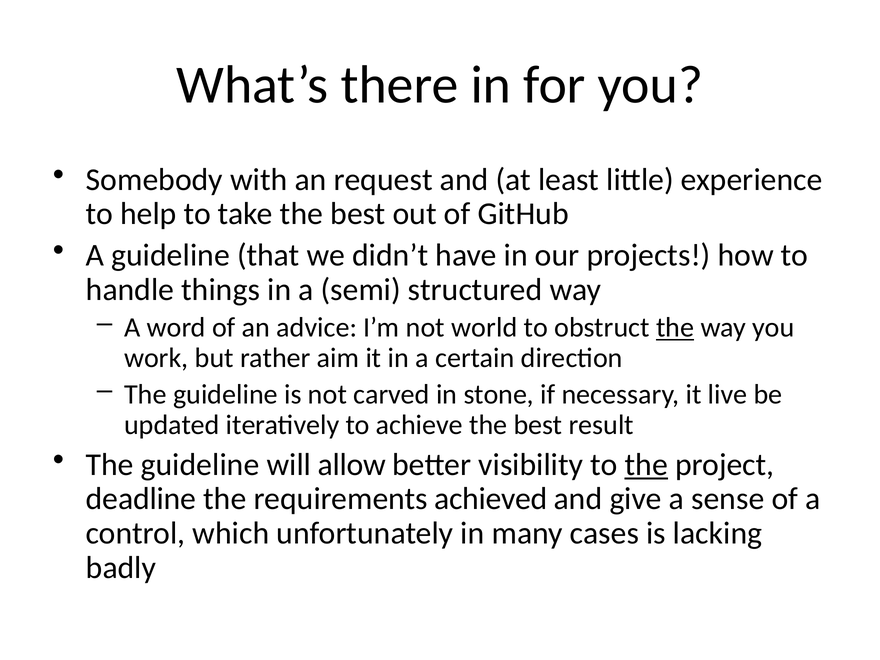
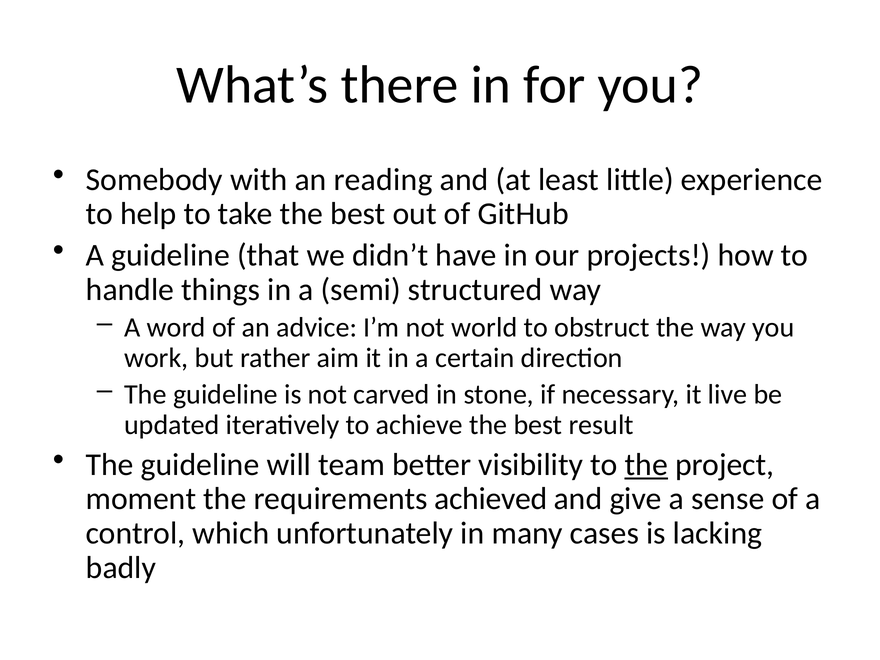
request: request -> reading
the at (675, 328) underline: present -> none
allow: allow -> team
deadline: deadline -> moment
